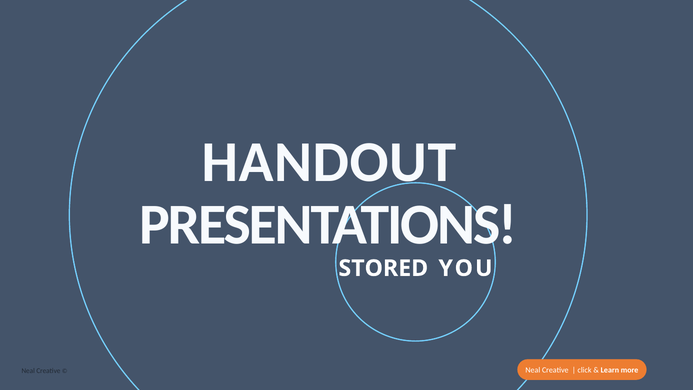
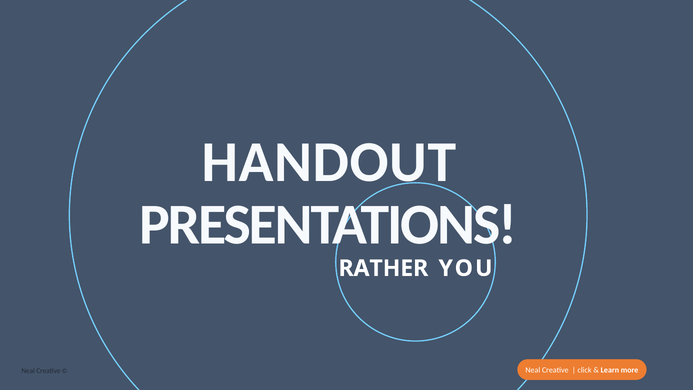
STORED: STORED -> RATHER
